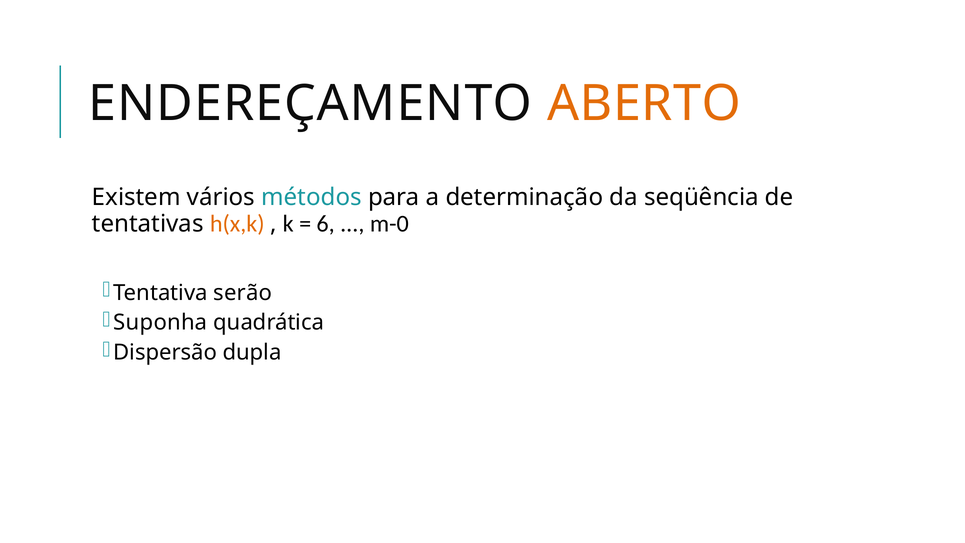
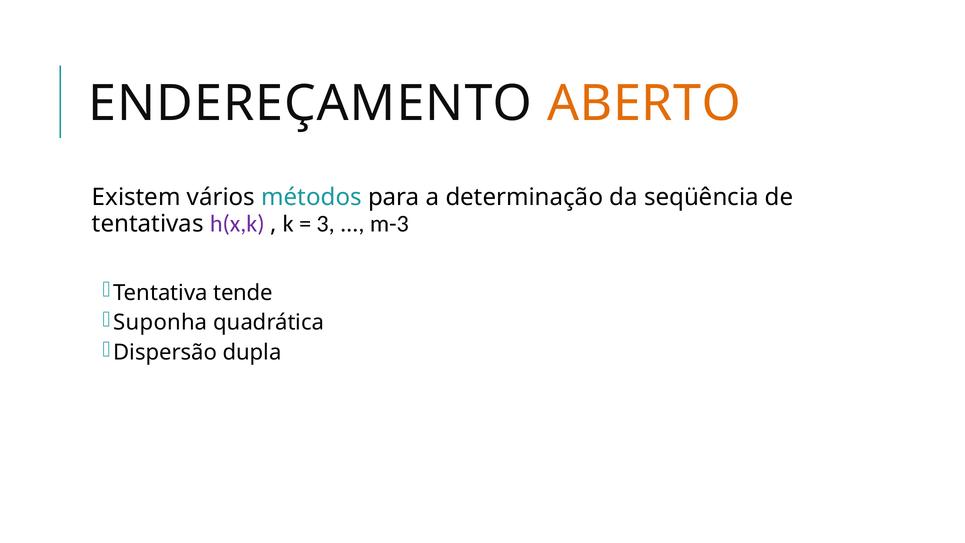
h(x,k colour: orange -> purple
6: 6 -> 3
m-0: m-0 -> m-3
serão: serão -> tende
